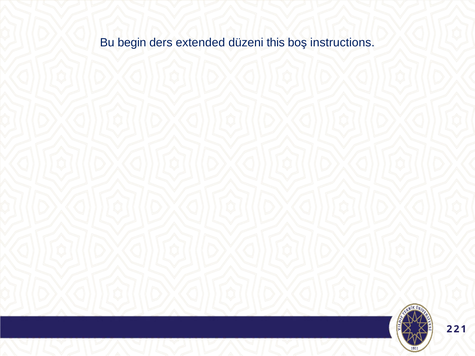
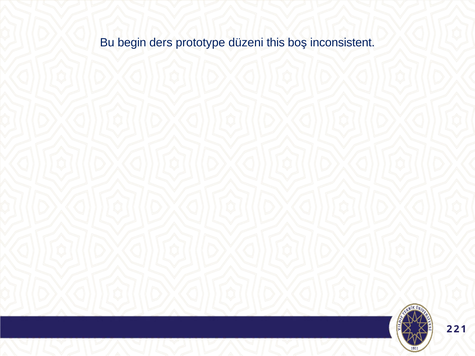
extended: extended -> prototype
instructions: instructions -> inconsistent
